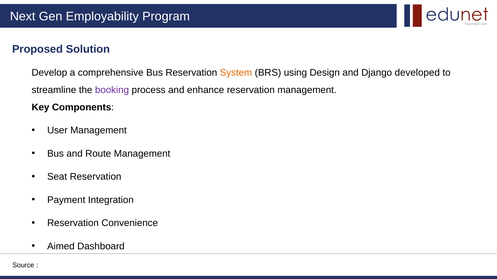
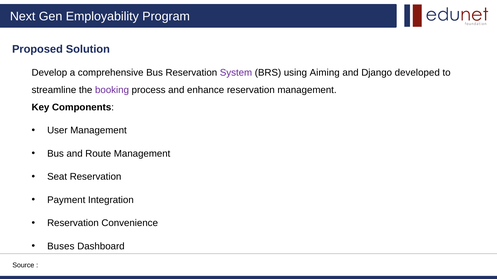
System colour: orange -> purple
Design: Design -> Aiming
Aimed: Aimed -> Buses
